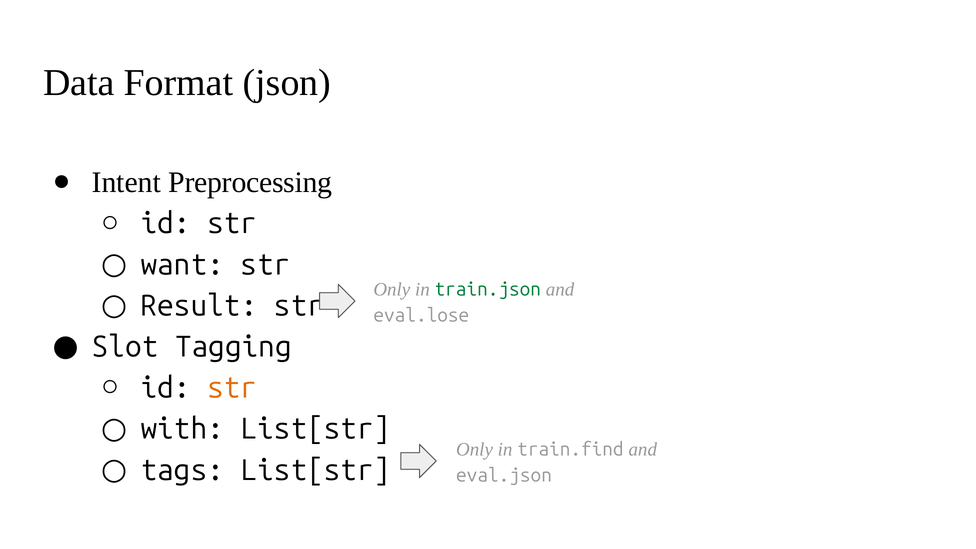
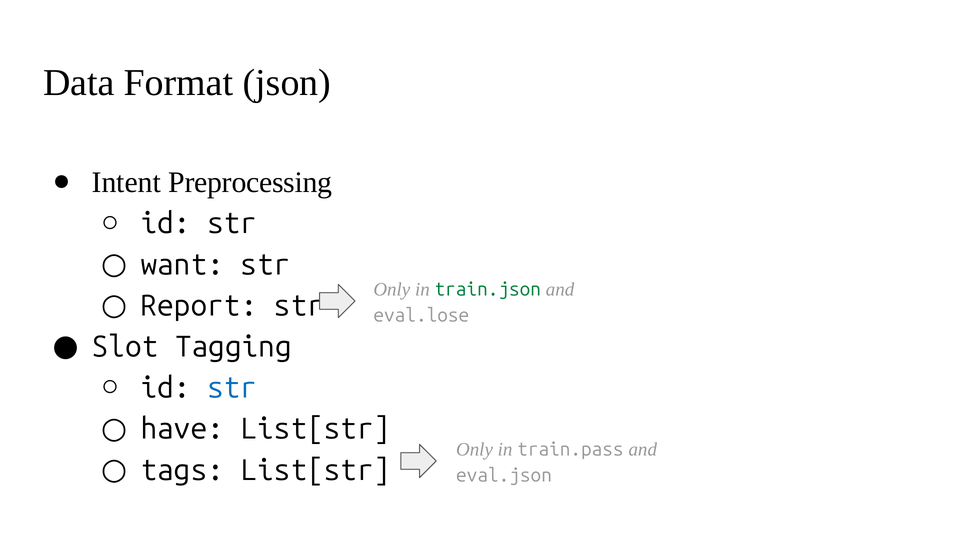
Result: Result -> Report
str at (232, 388) colour: orange -> blue
with: with -> have
train.find: train.find -> train.pass
